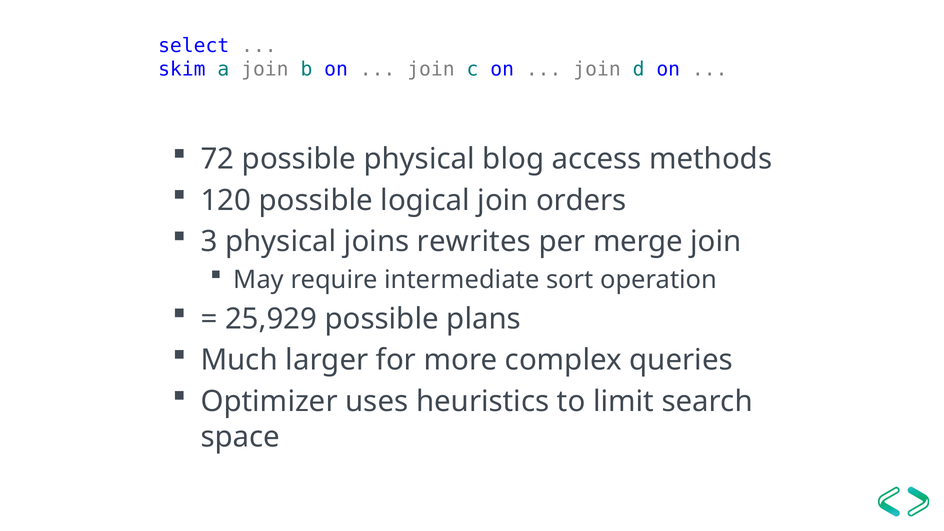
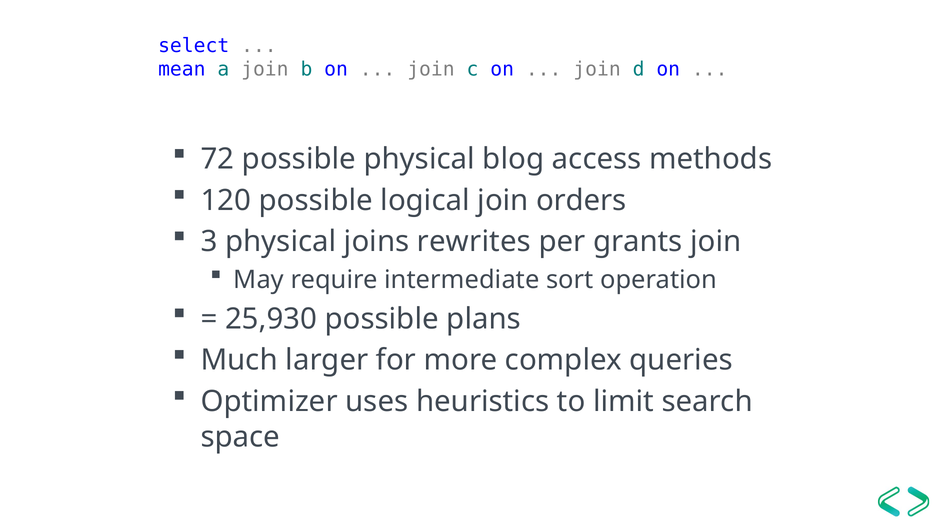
skim: skim -> mean
merge: merge -> grants
25,929: 25,929 -> 25,930
